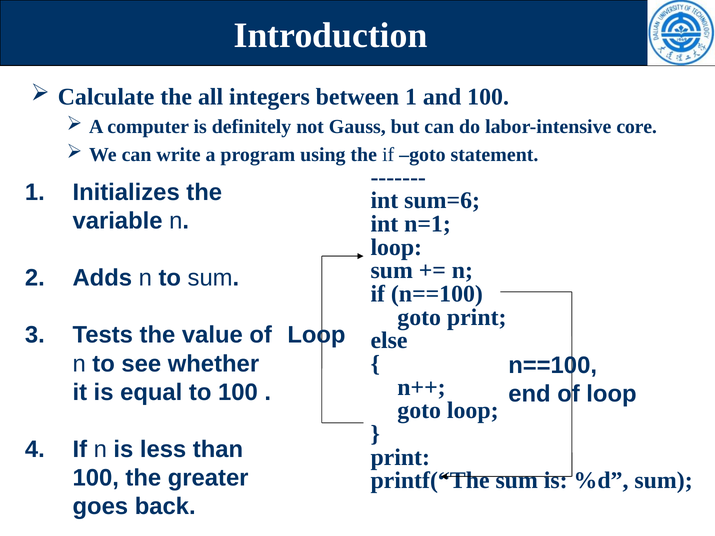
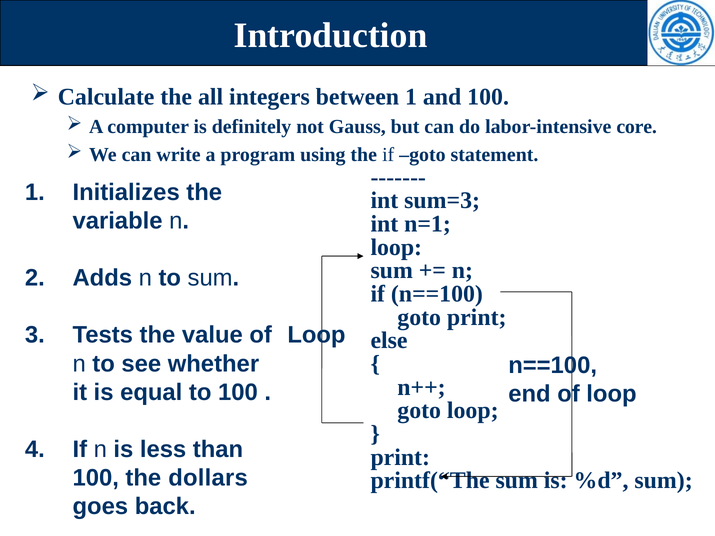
sum=6: sum=6 -> sum=3
greater: greater -> dollars
